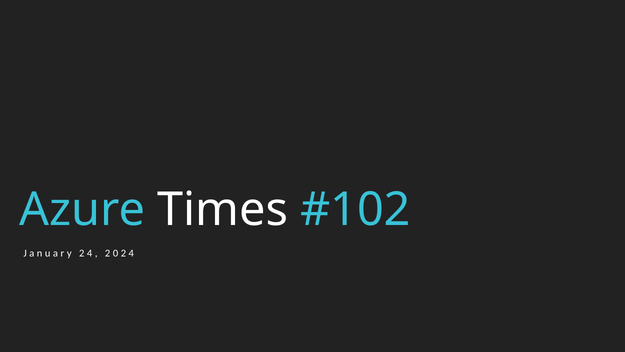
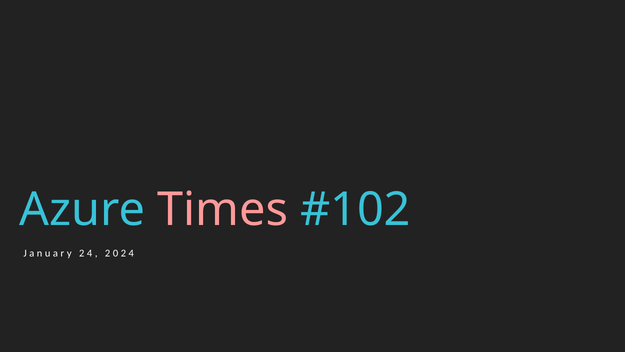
Times colour: white -> pink
